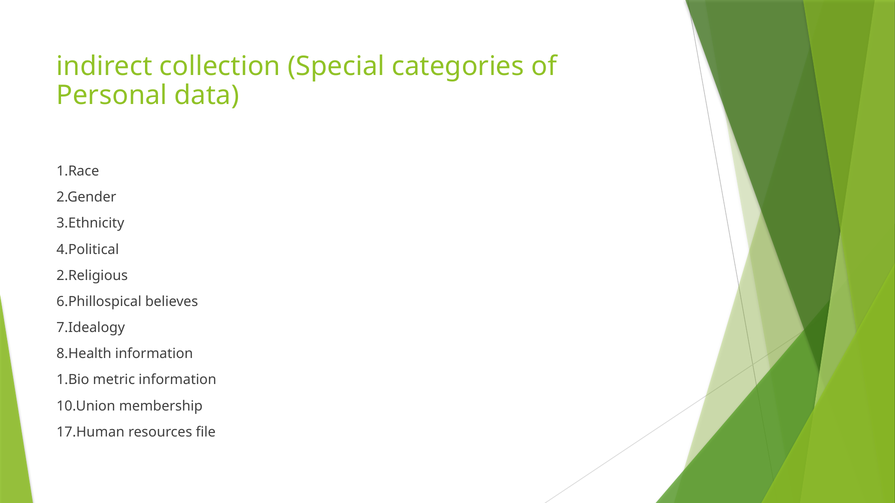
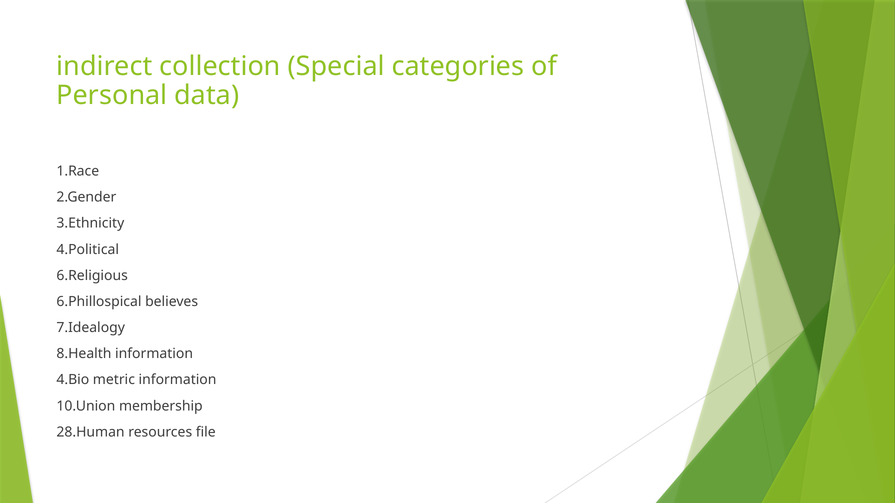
2.Religious: 2.Religious -> 6.Religious
1.Bio: 1.Bio -> 4.Bio
17.Human: 17.Human -> 28.Human
